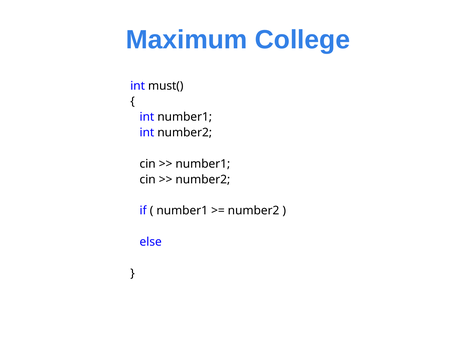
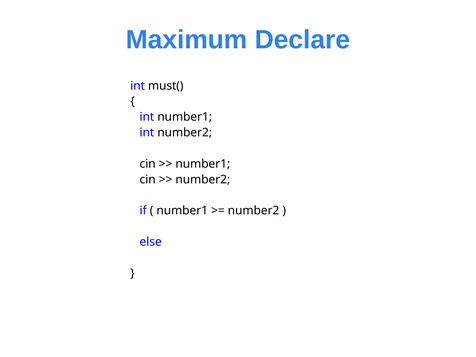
College: College -> Declare
